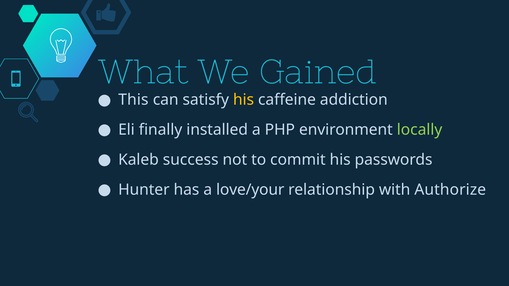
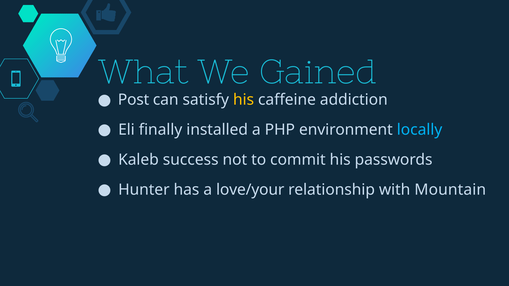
This: This -> Post
locally colour: light green -> light blue
Authorize: Authorize -> Mountain
